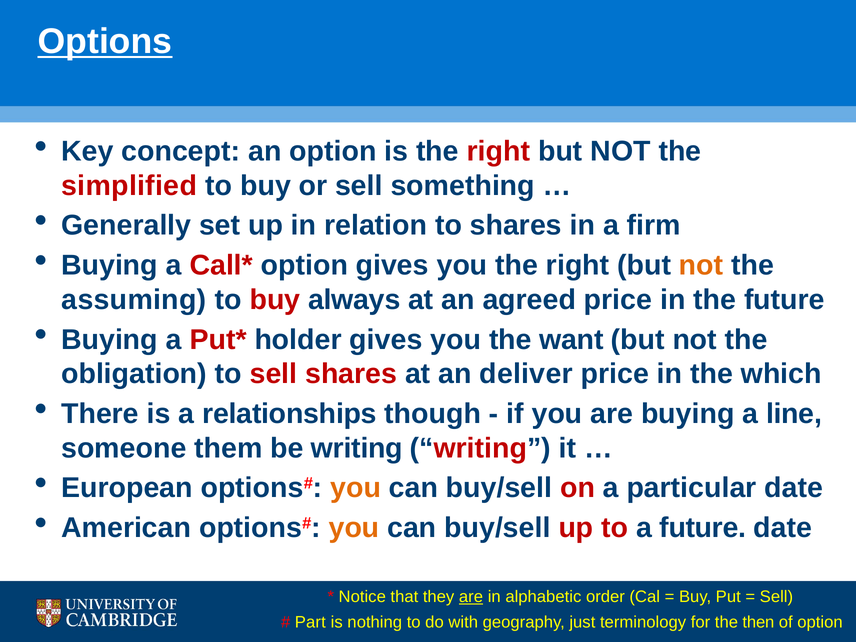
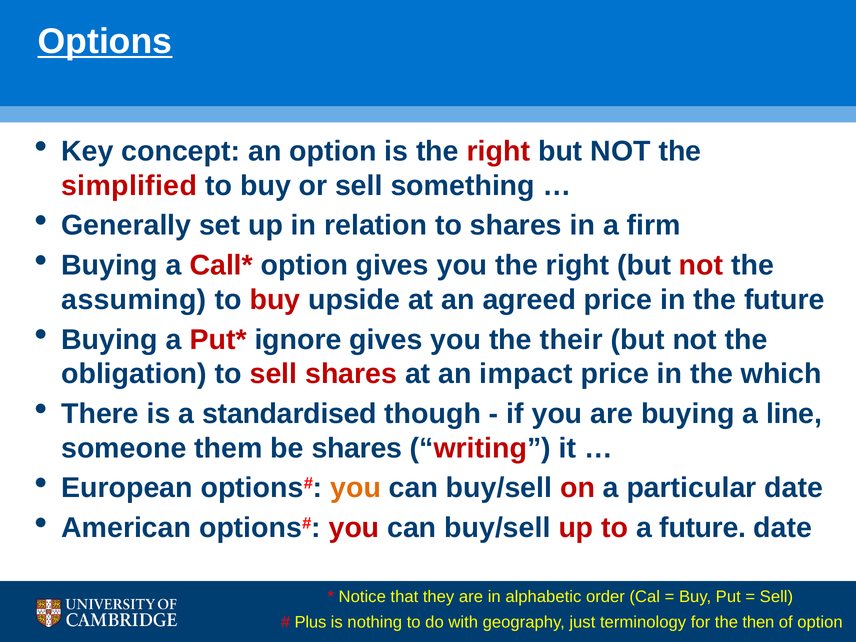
not at (701, 266) colour: orange -> red
always: always -> upside
holder: holder -> ignore
want: want -> their
deliver: deliver -> impact
relationships: relationships -> standardised
be writing: writing -> shares
you at (354, 528) colour: orange -> red
are at (471, 597) underline: present -> none
Part: Part -> Plus
